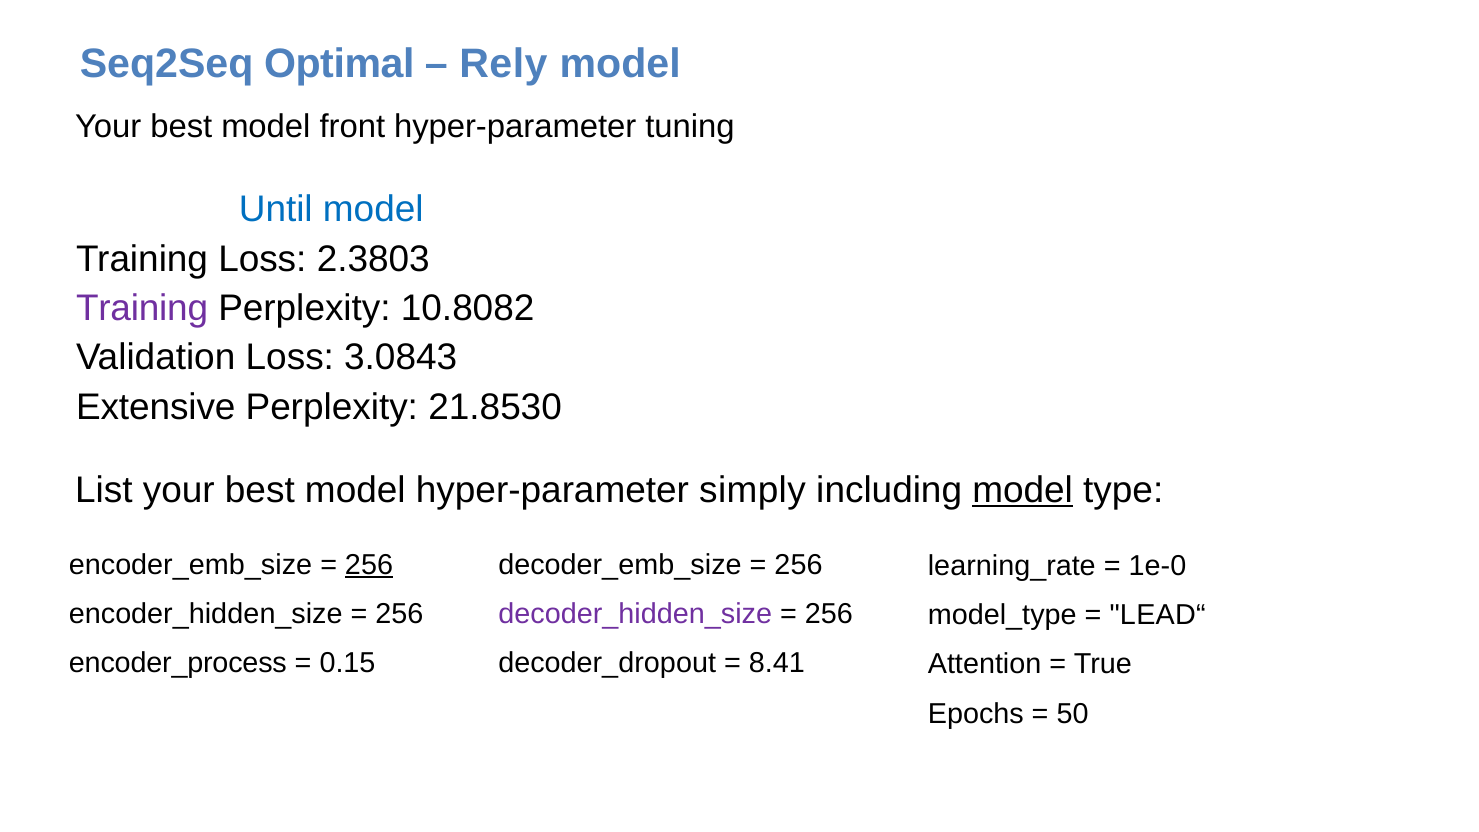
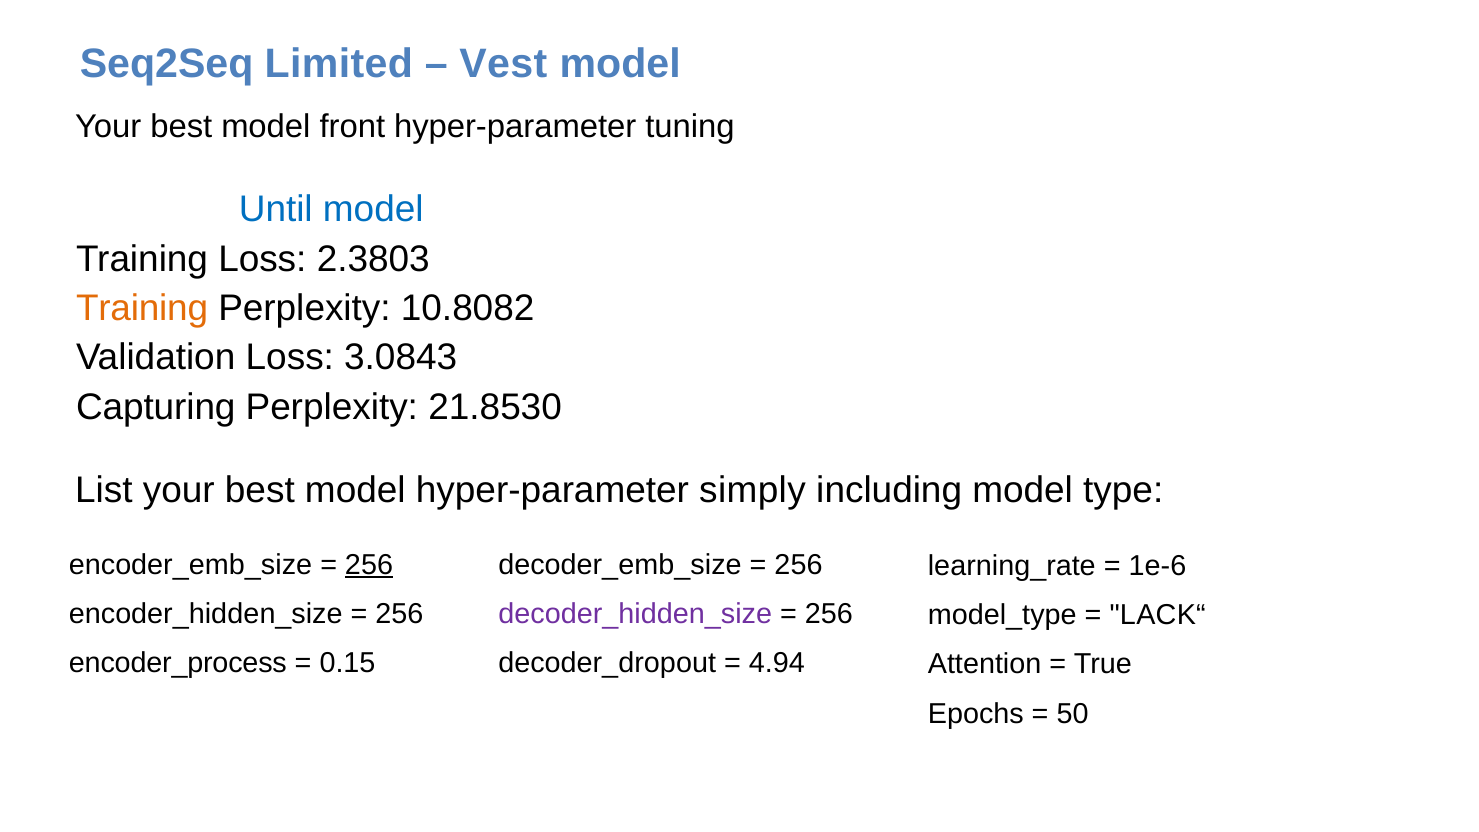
Optimal: Optimal -> Limited
Rely: Rely -> Vest
Training at (142, 308) colour: purple -> orange
Extensive: Extensive -> Capturing
model at (1023, 490) underline: present -> none
1e-0: 1e-0 -> 1e-6
LEAD“: LEAD“ -> LACK“
8.41: 8.41 -> 4.94
